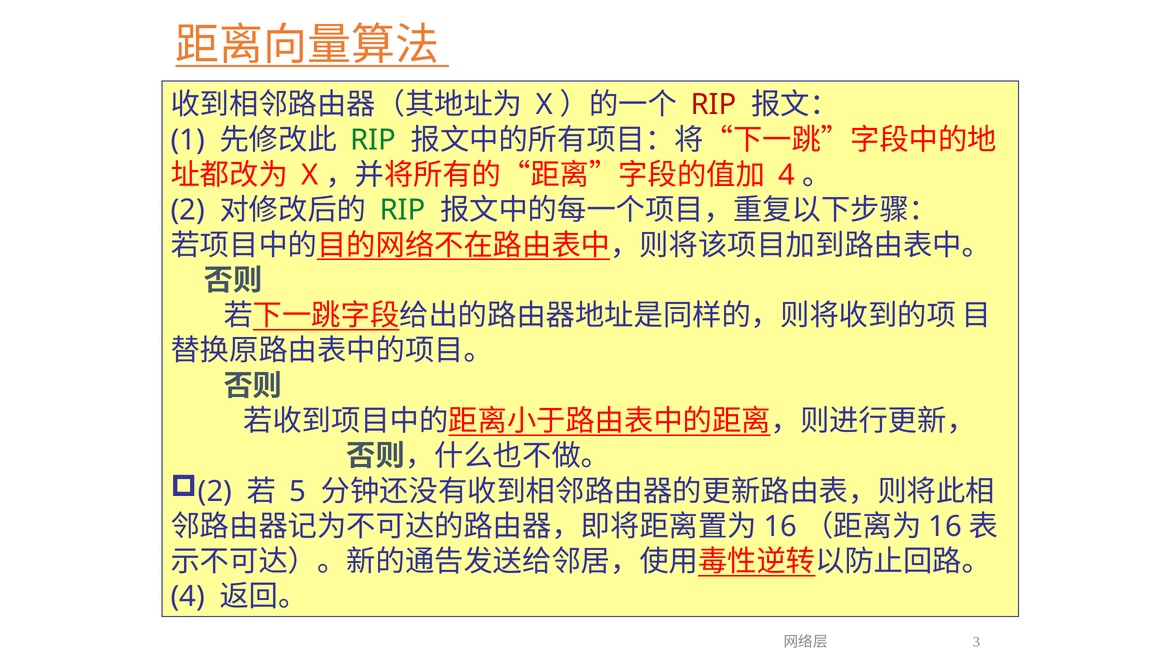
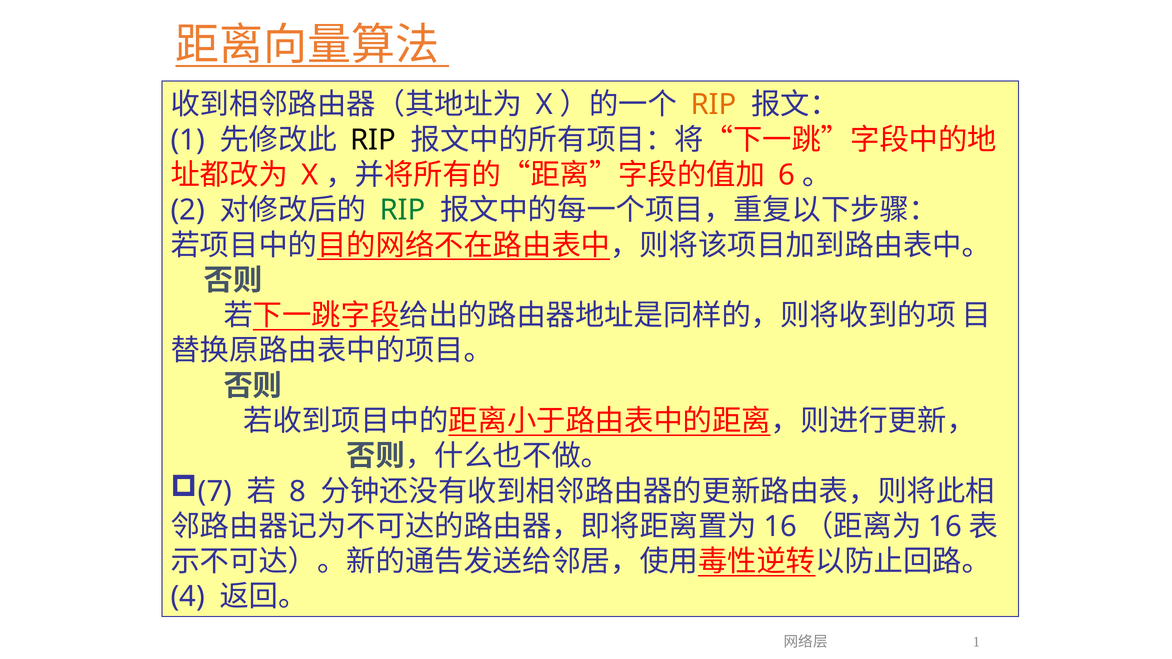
RIP at (713, 105) colour: red -> orange
RIP at (373, 140) colour: green -> black
4 at (787, 175): 4 -> 6
2 at (215, 492): 2 -> 7
5: 5 -> 8
3 at (976, 642): 3 -> 1
